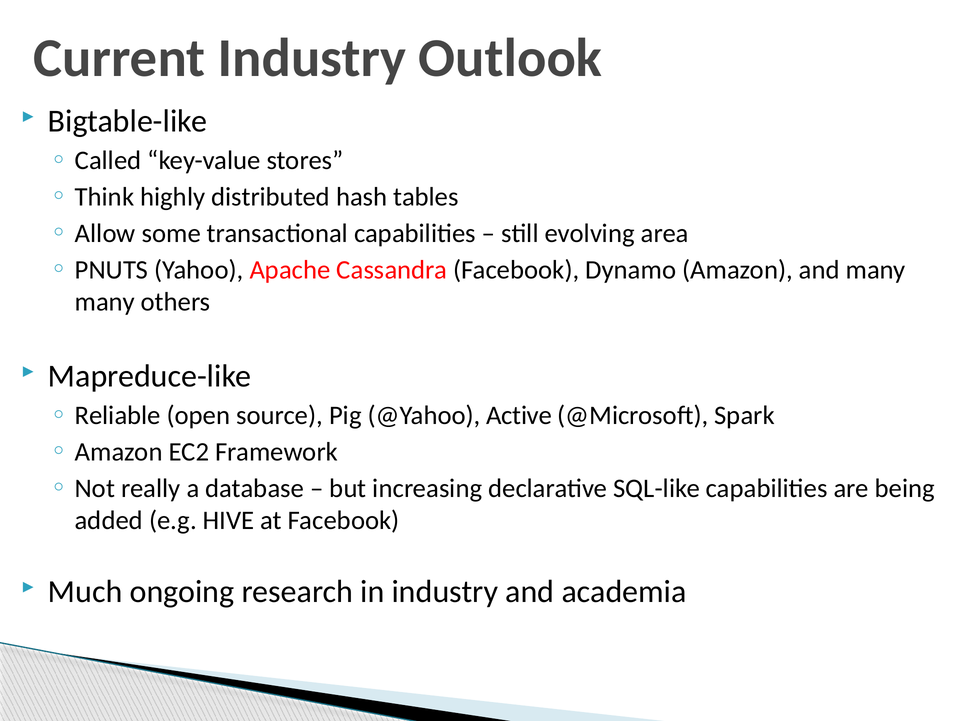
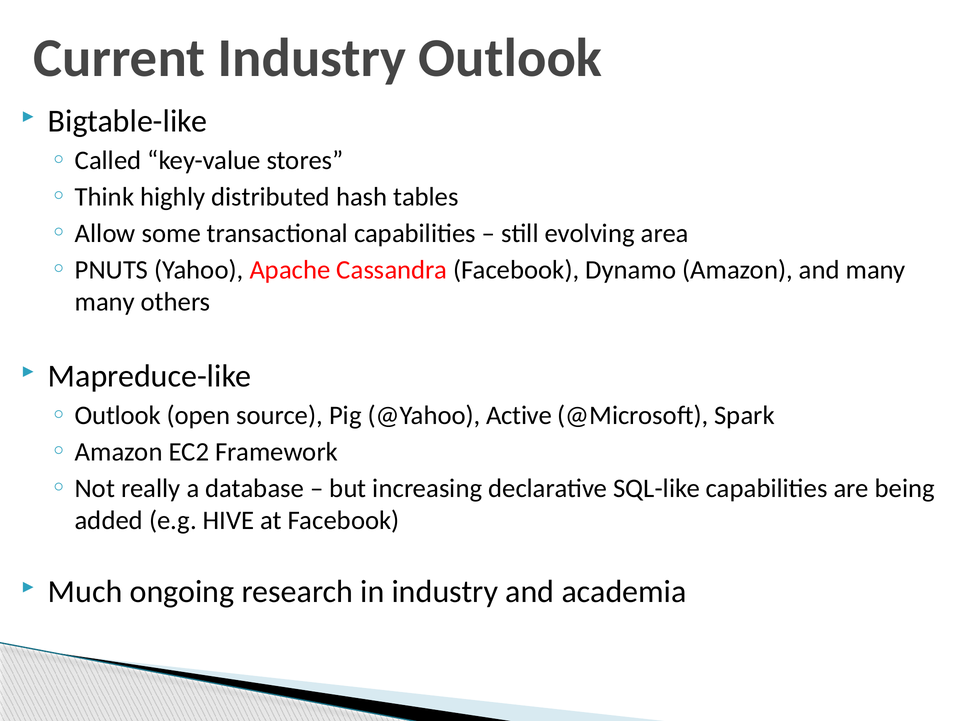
Reliable at (118, 415): Reliable -> Outlook
